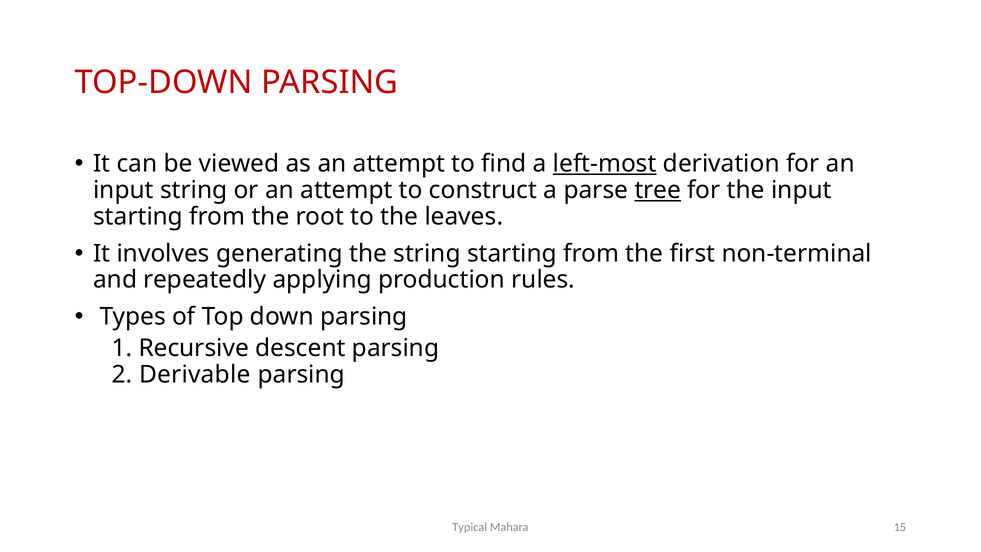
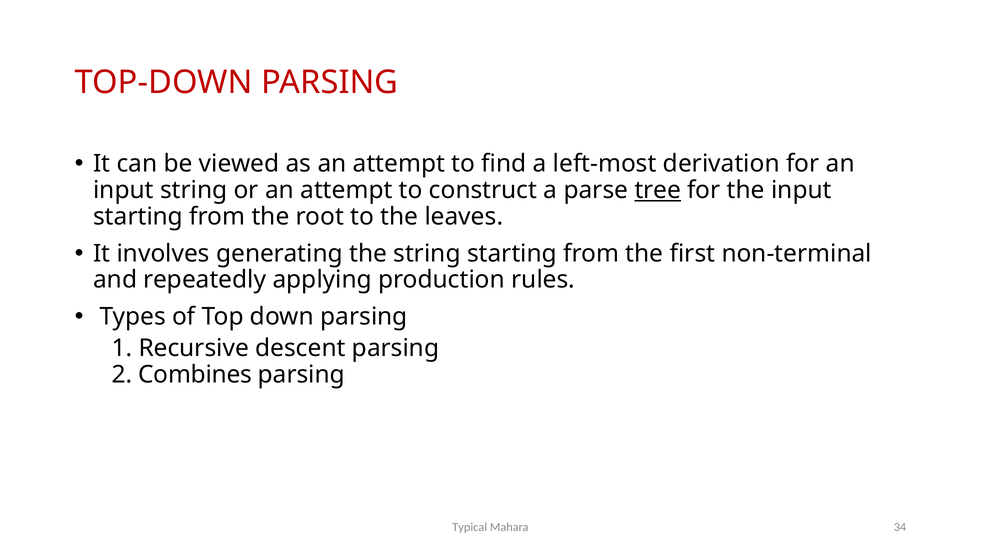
left-most underline: present -> none
Derivable: Derivable -> Combines
15: 15 -> 34
